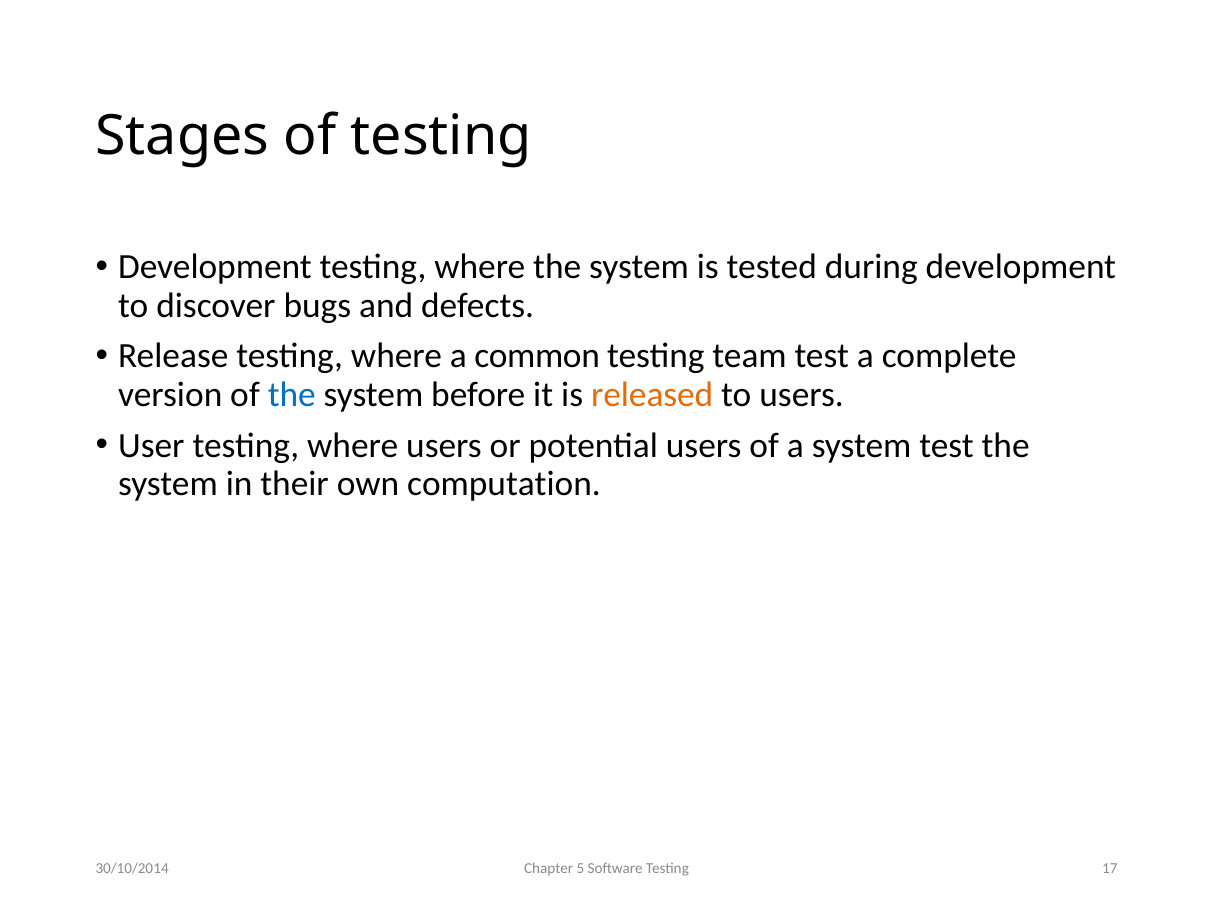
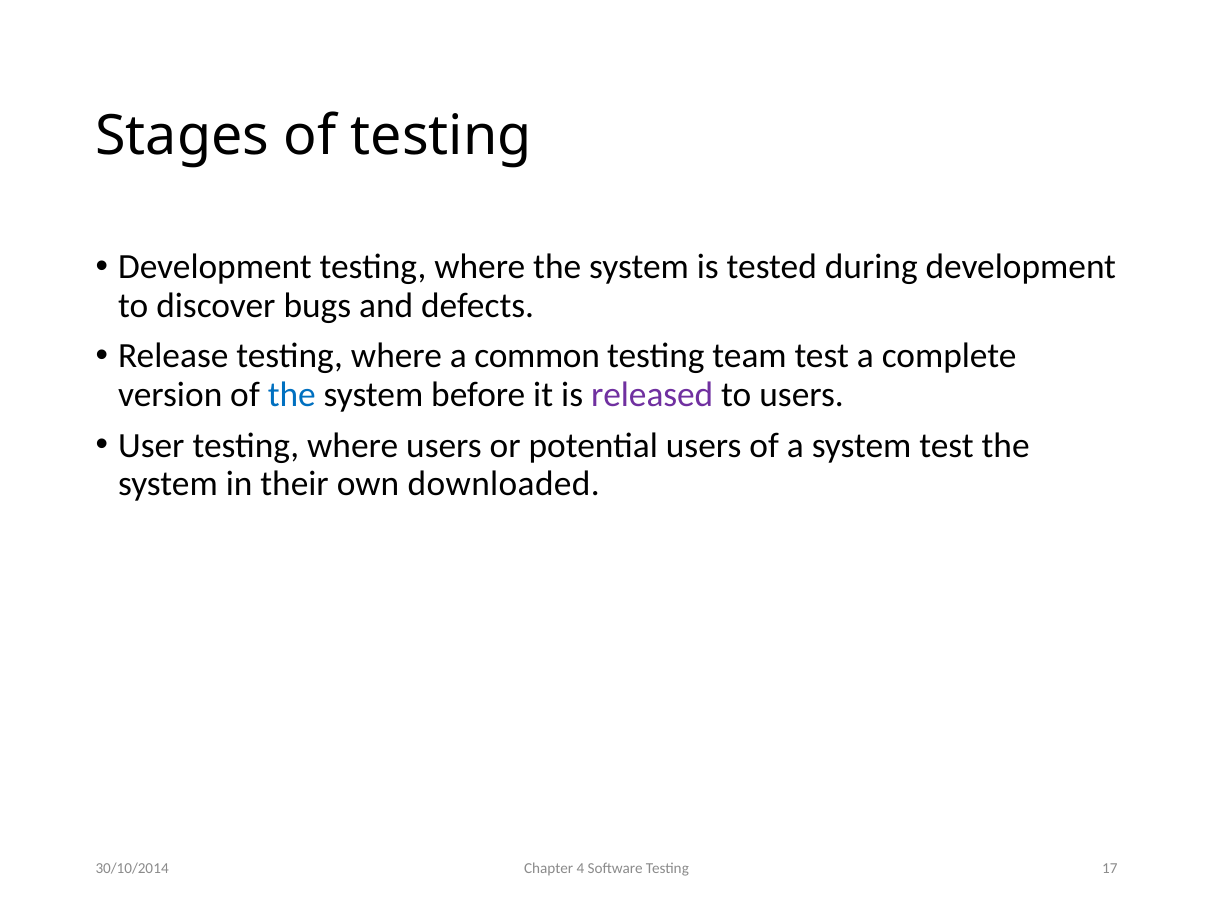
released colour: orange -> purple
computation: computation -> downloaded
5: 5 -> 4
